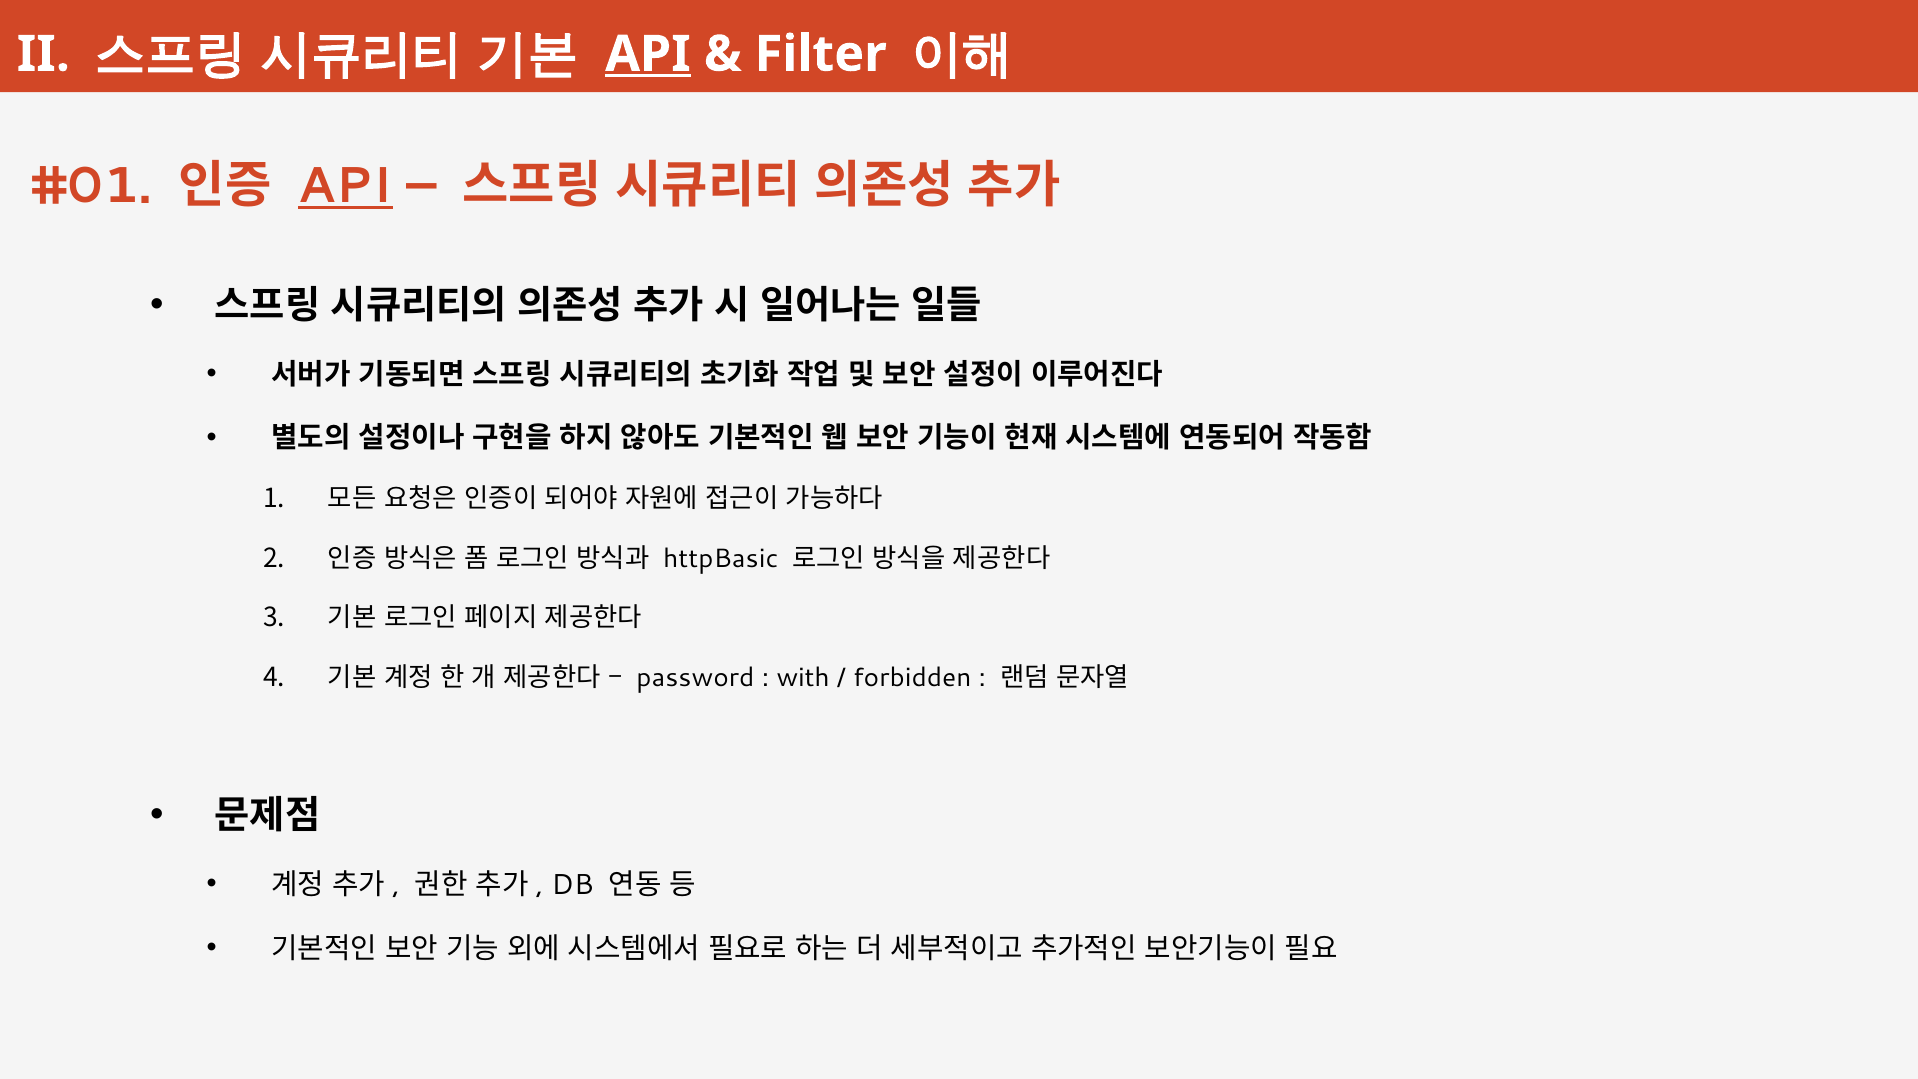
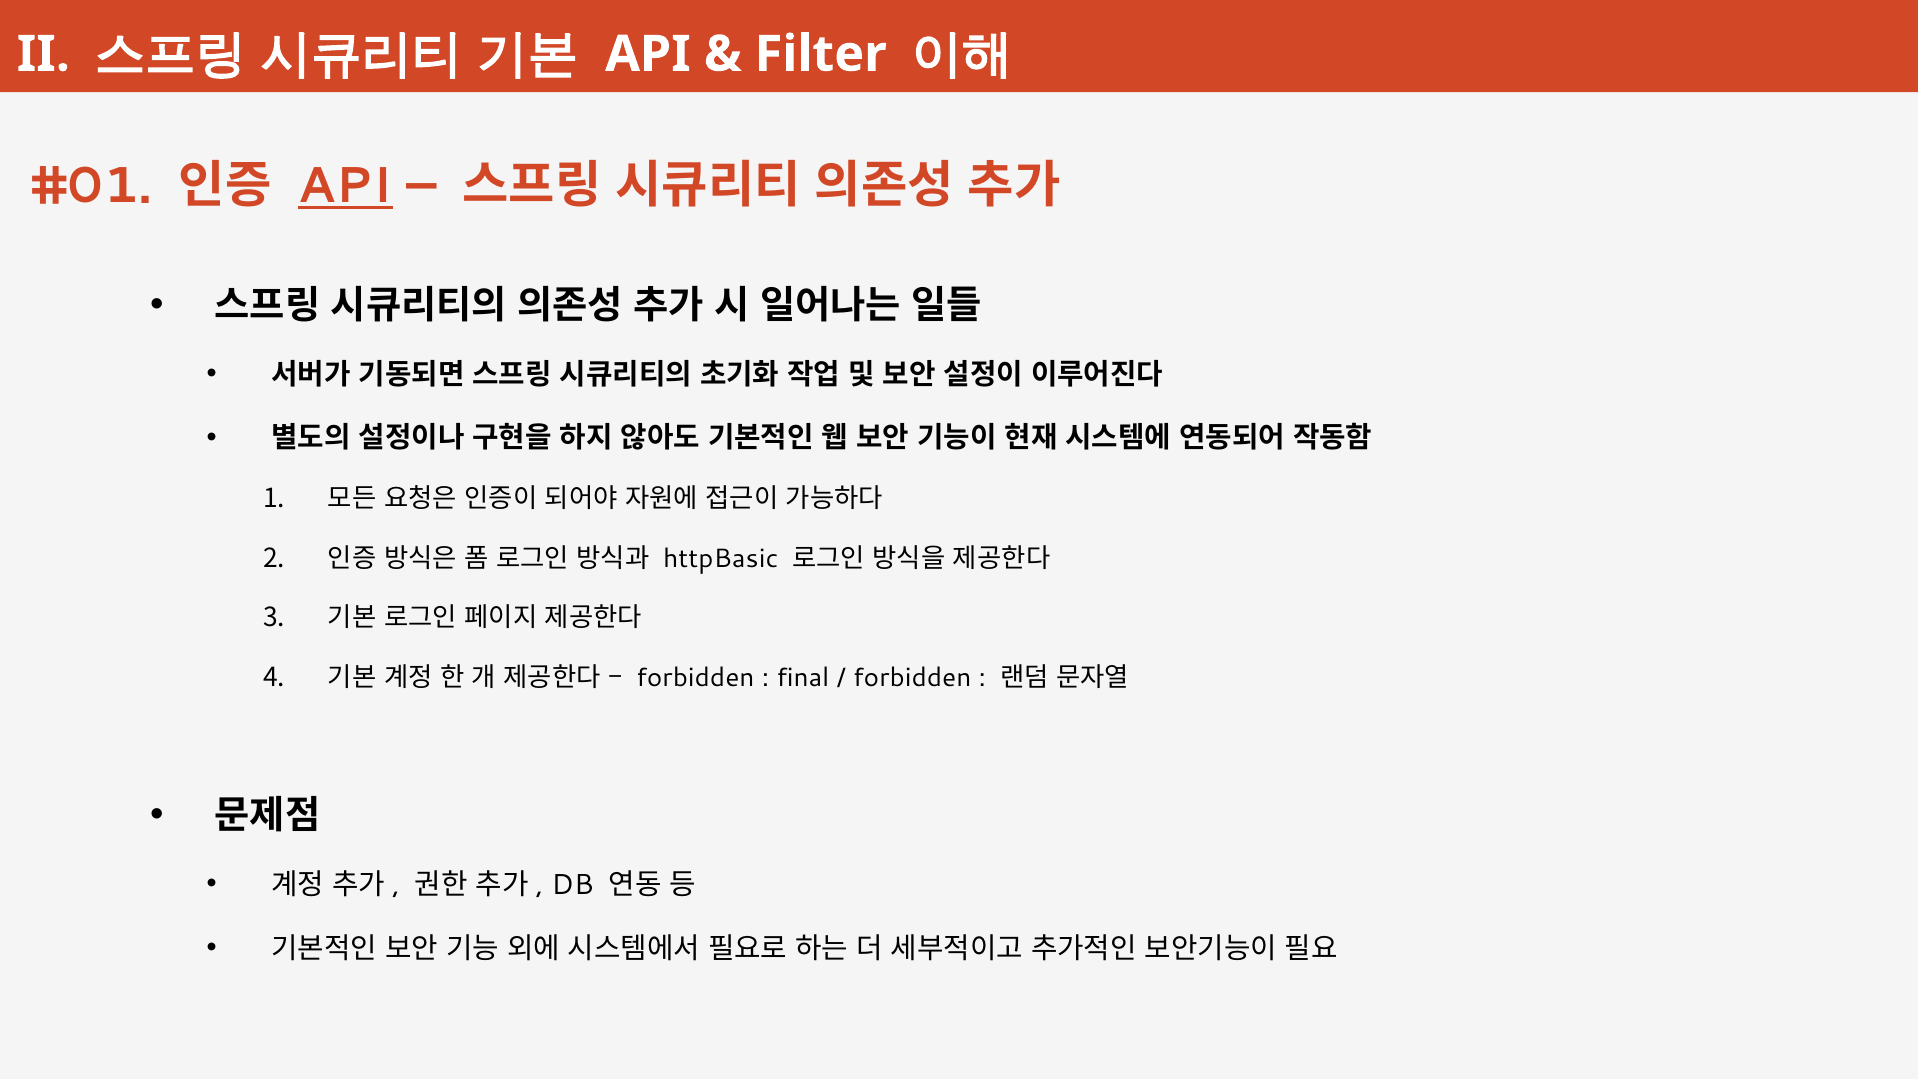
API at (648, 54) underline: present -> none
password at (695, 678): password -> forbidden
with: with -> final
